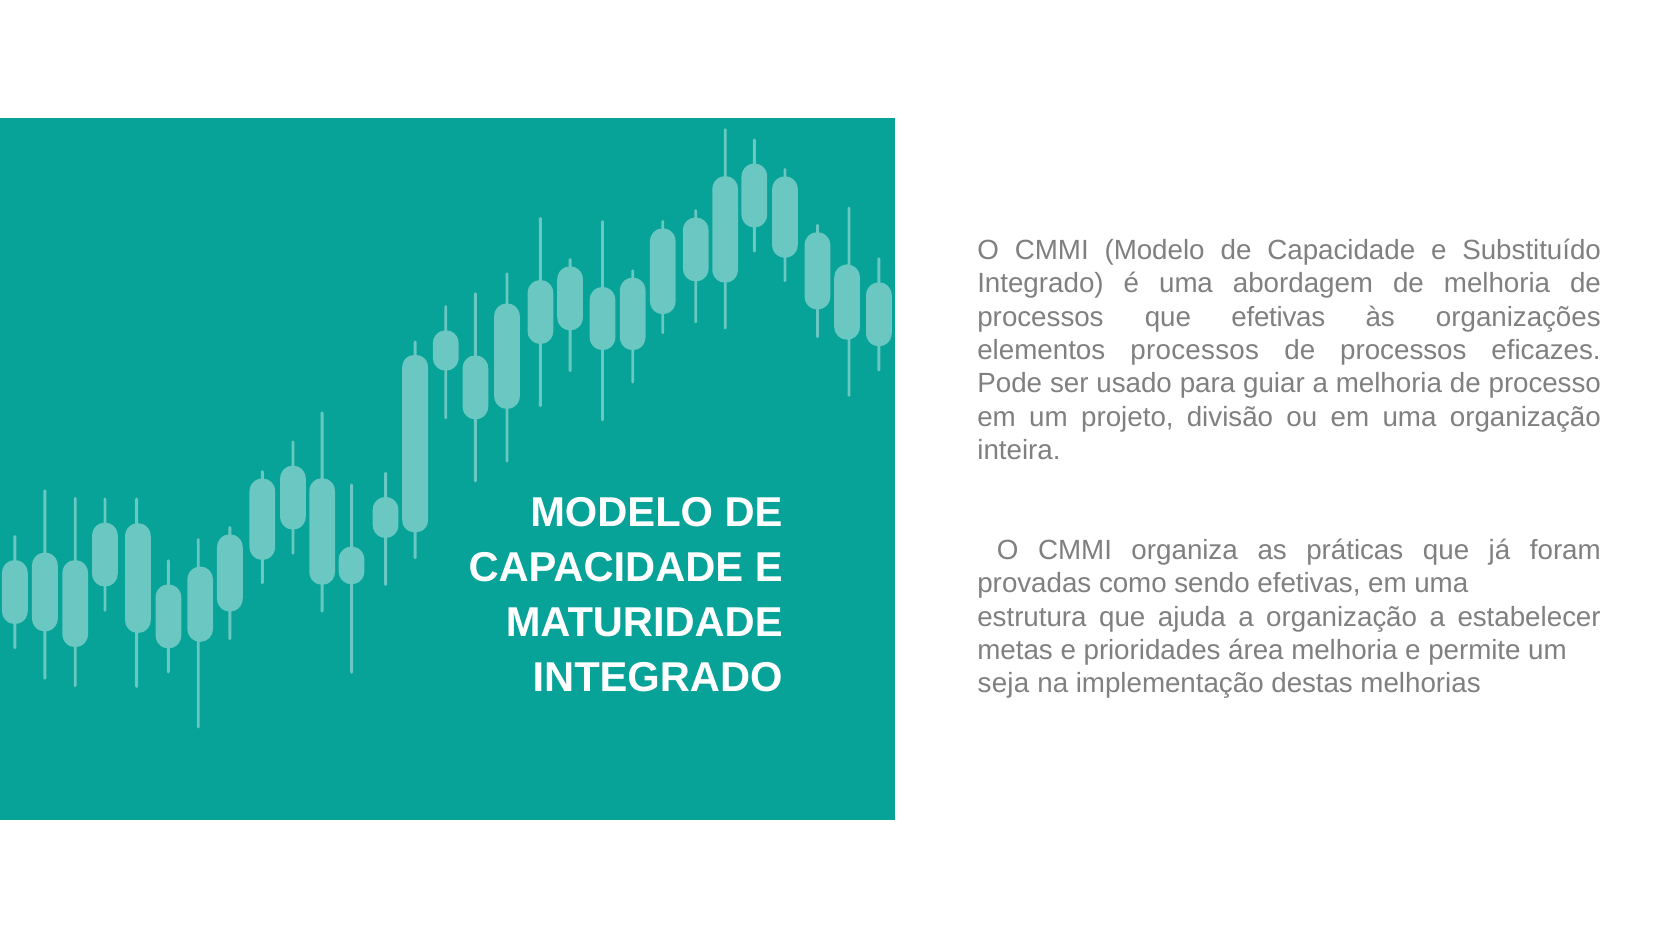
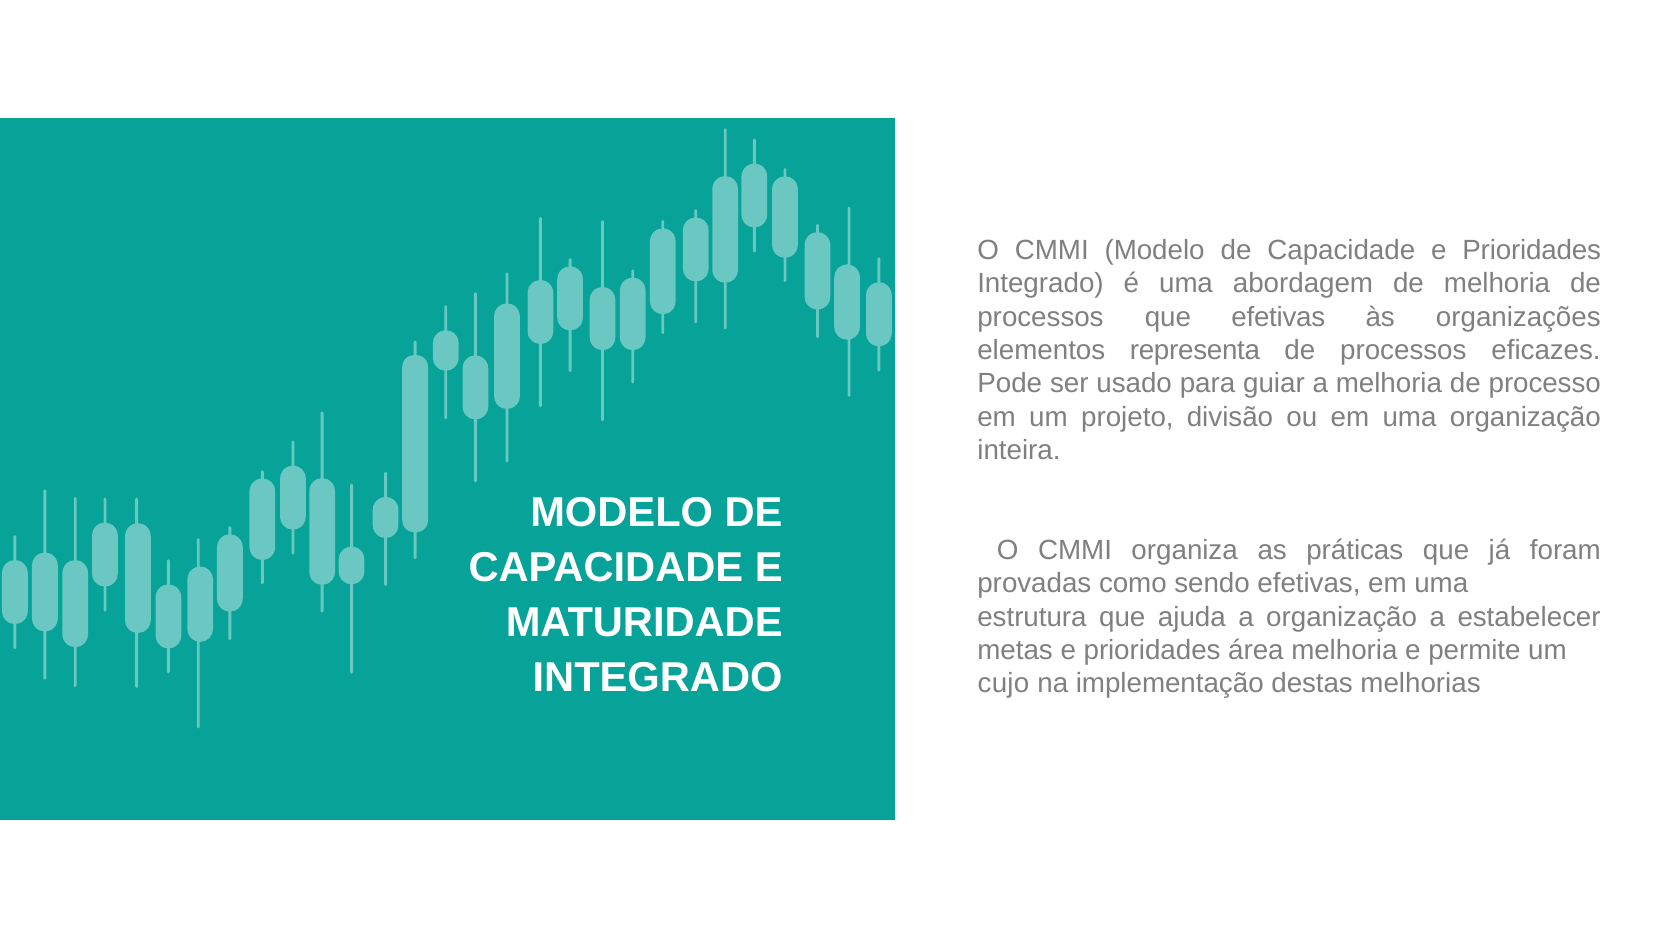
Capacidade e Substituído: Substituído -> Prioridades
elementos processos: processos -> representa
seja: seja -> cujo
